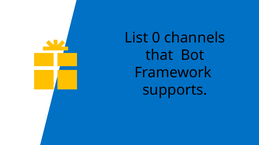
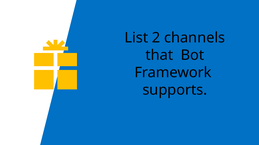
0: 0 -> 2
